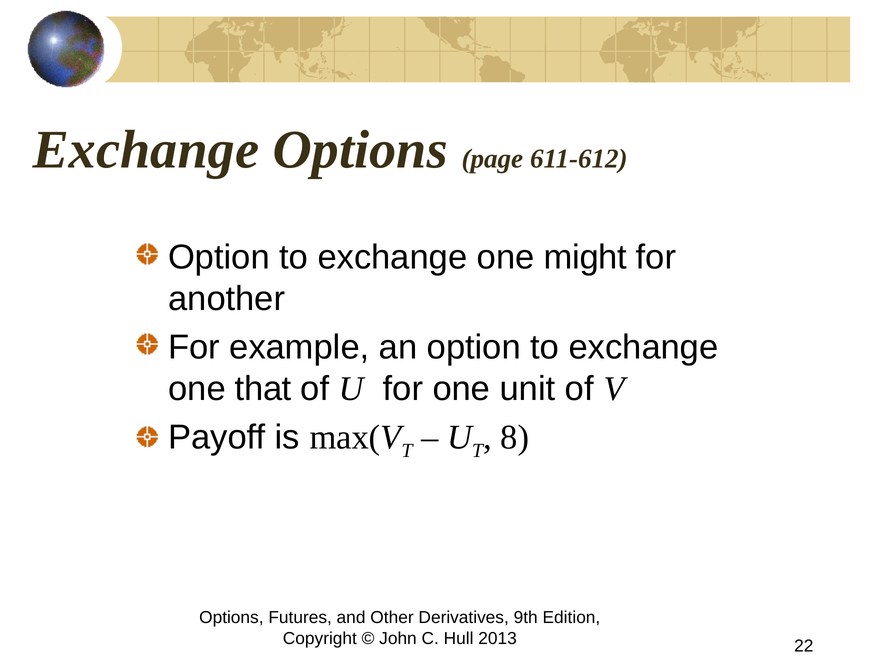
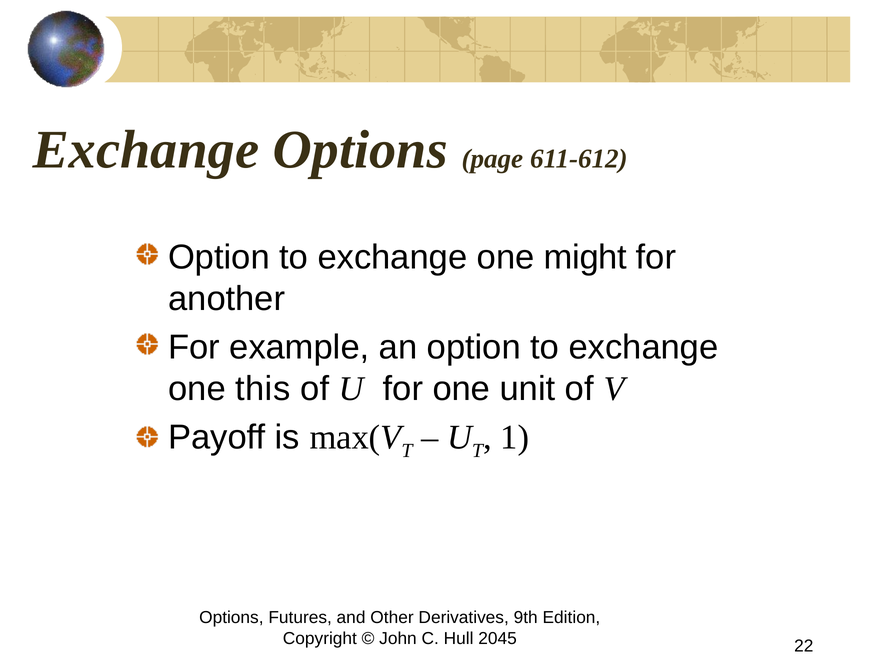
that: that -> this
8: 8 -> 1
2013: 2013 -> 2045
